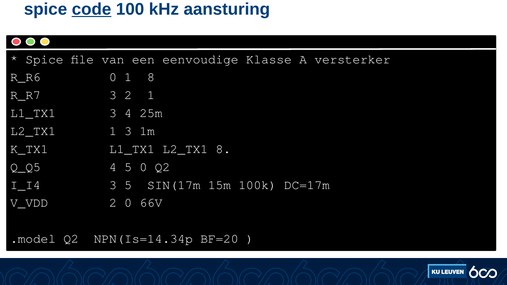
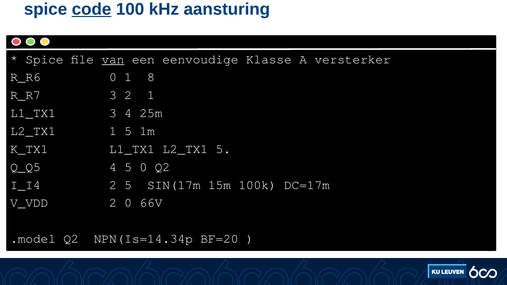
van underline: none -> present
1 3: 3 -> 5
L2_TX1 8: 8 -> 5
I_I4 3: 3 -> 2
